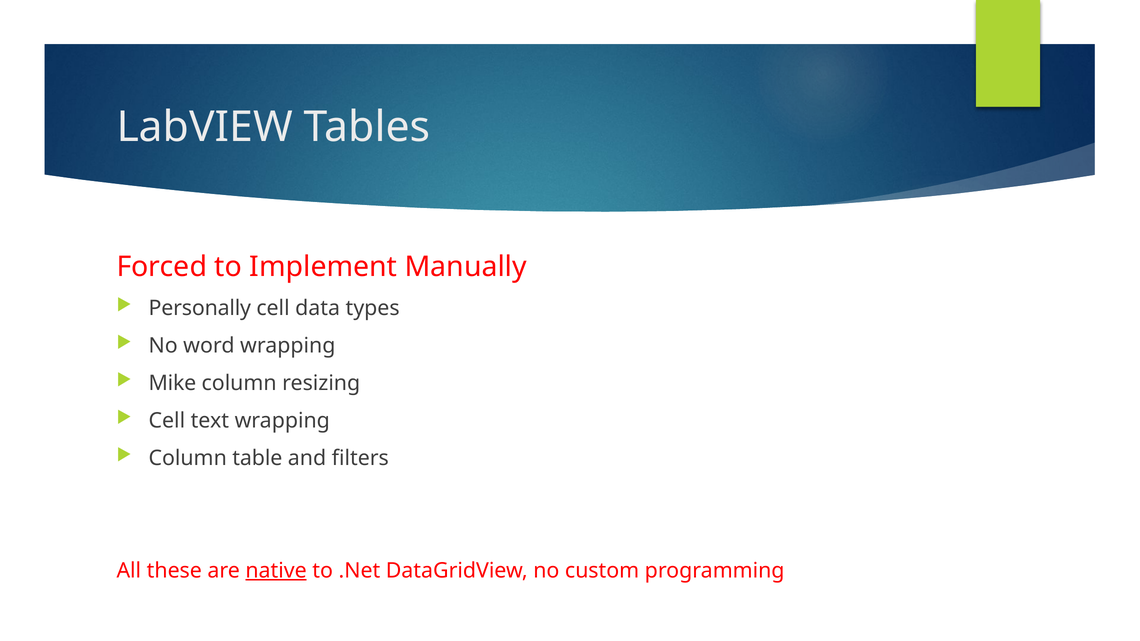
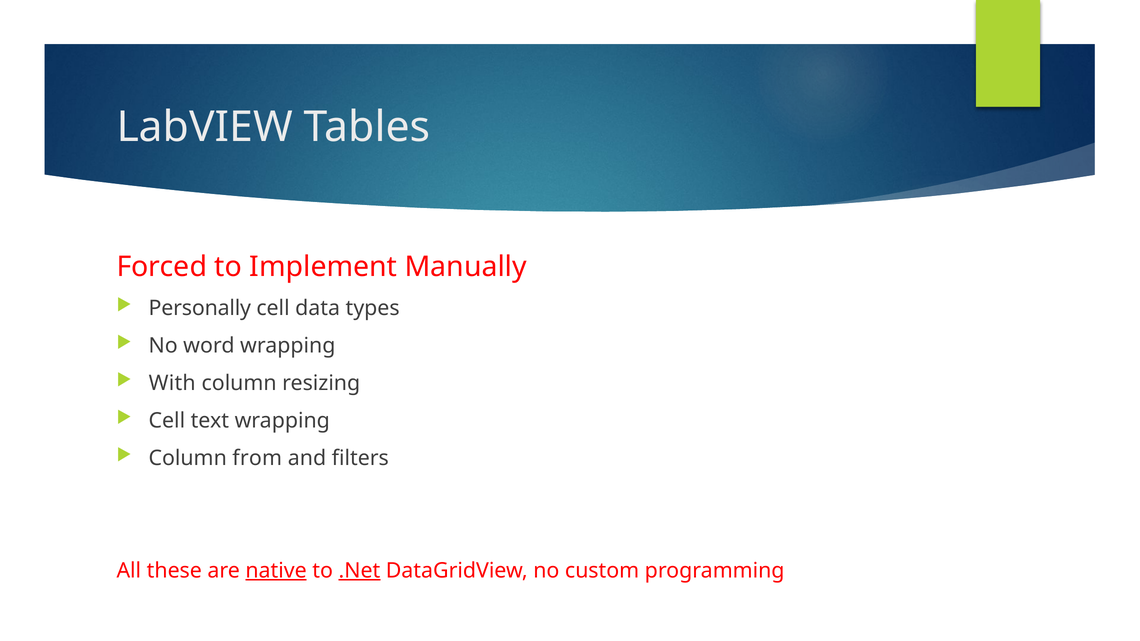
Mike: Mike -> With
table: table -> from
.Net underline: none -> present
